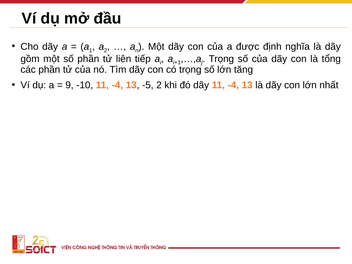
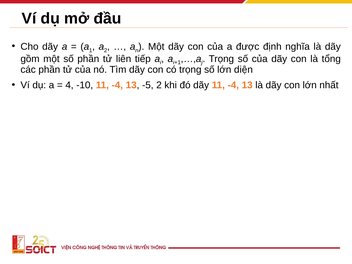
tăng: tăng -> diện
9: 9 -> 4
